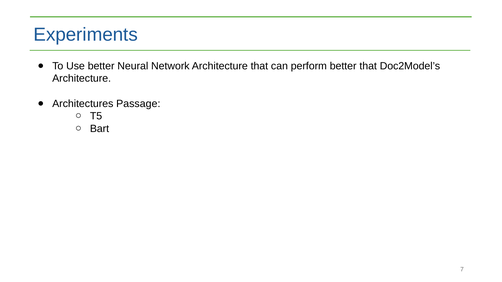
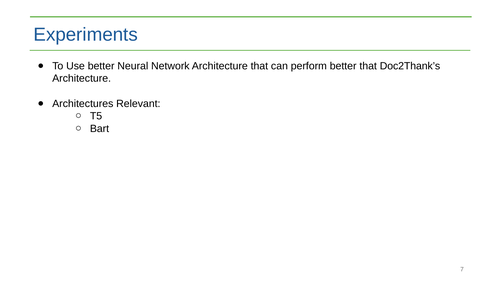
Doc2Model’s: Doc2Model’s -> Doc2Thank’s
Passage: Passage -> Relevant
